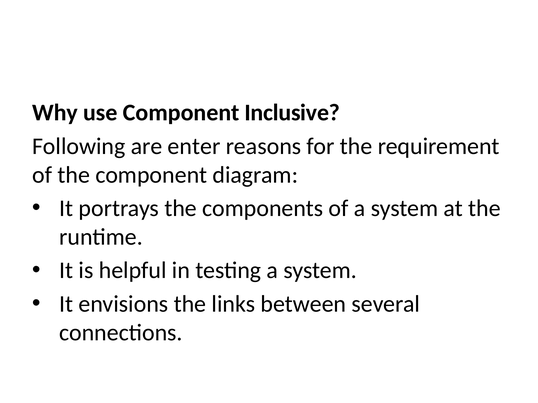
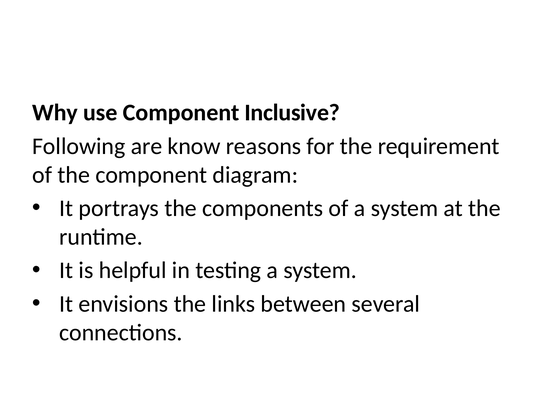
enter: enter -> know
